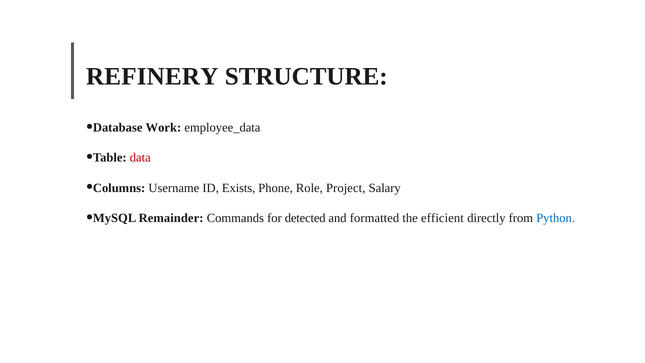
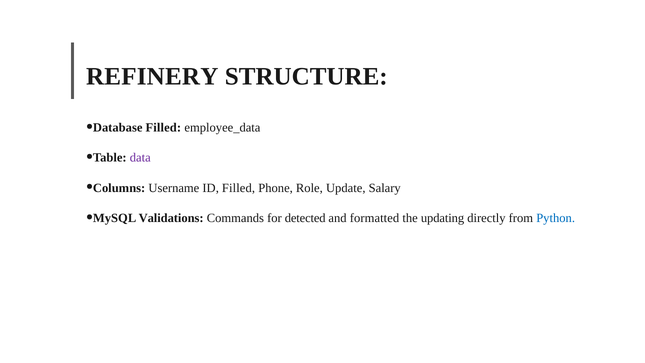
Database Work: Work -> Filled
data colour: red -> purple
ID Exists: Exists -> Filled
Project: Project -> Update
Remainder: Remainder -> Validations
efficient: efficient -> updating
